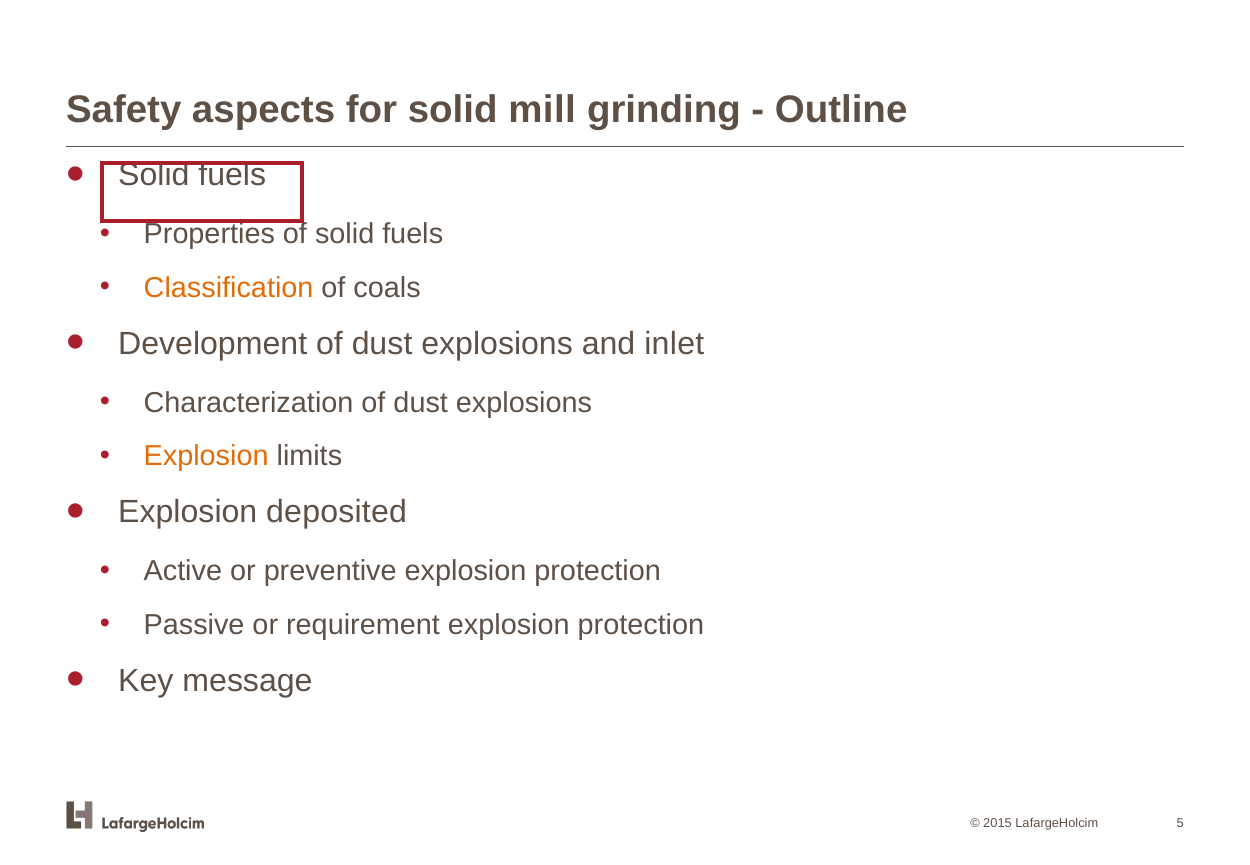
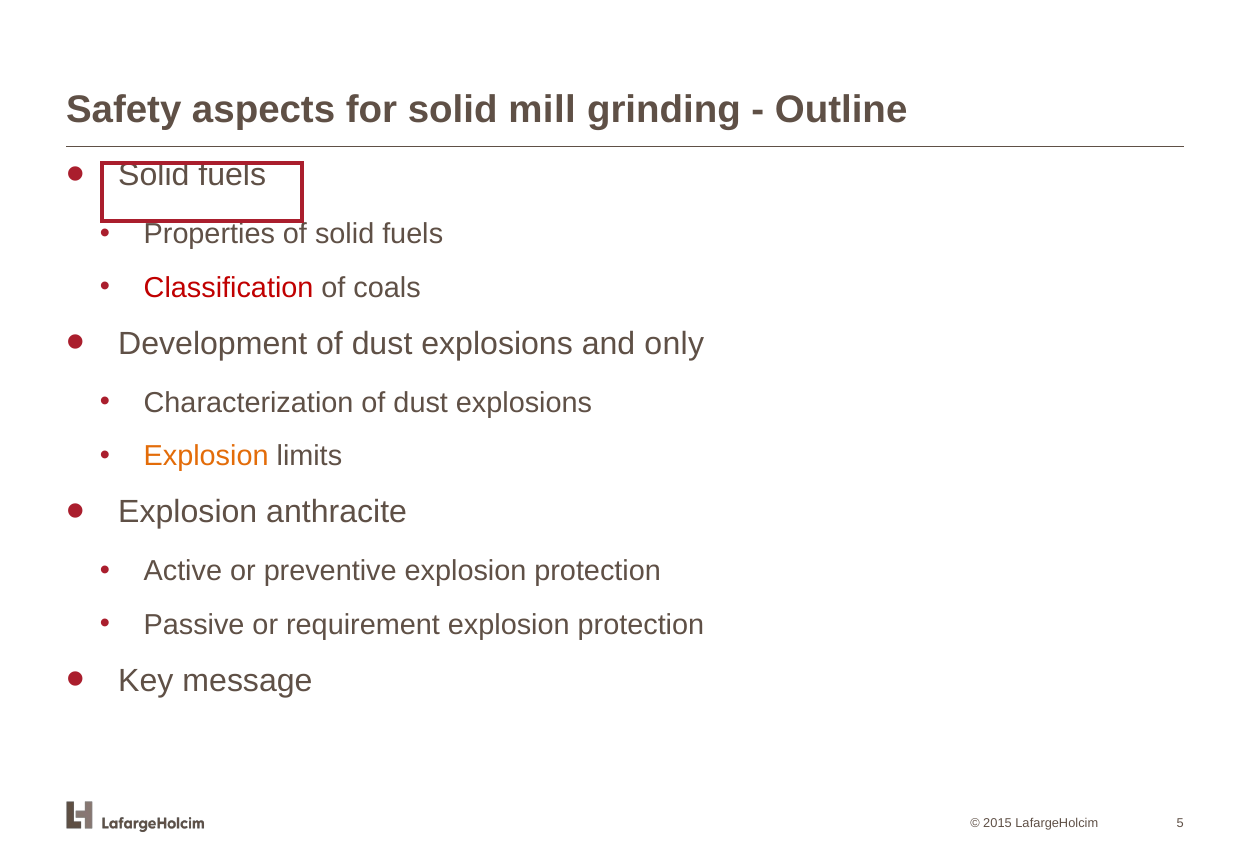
Classification colour: orange -> red
inlet: inlet -> only
deposited: deposited -> anthracite
